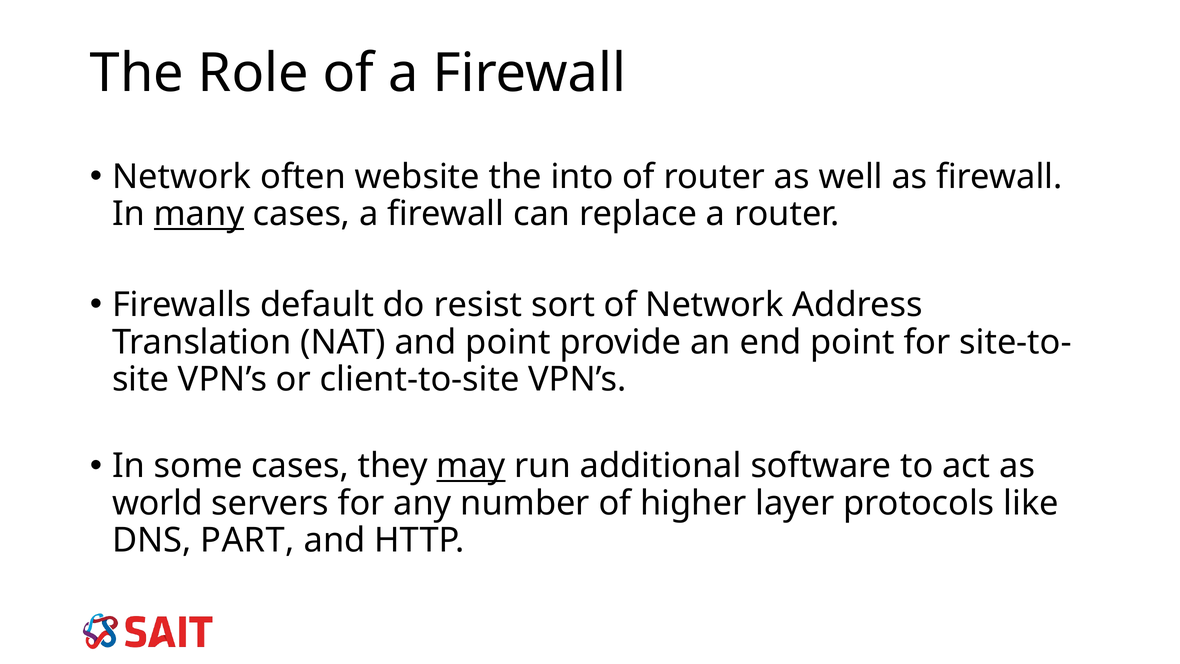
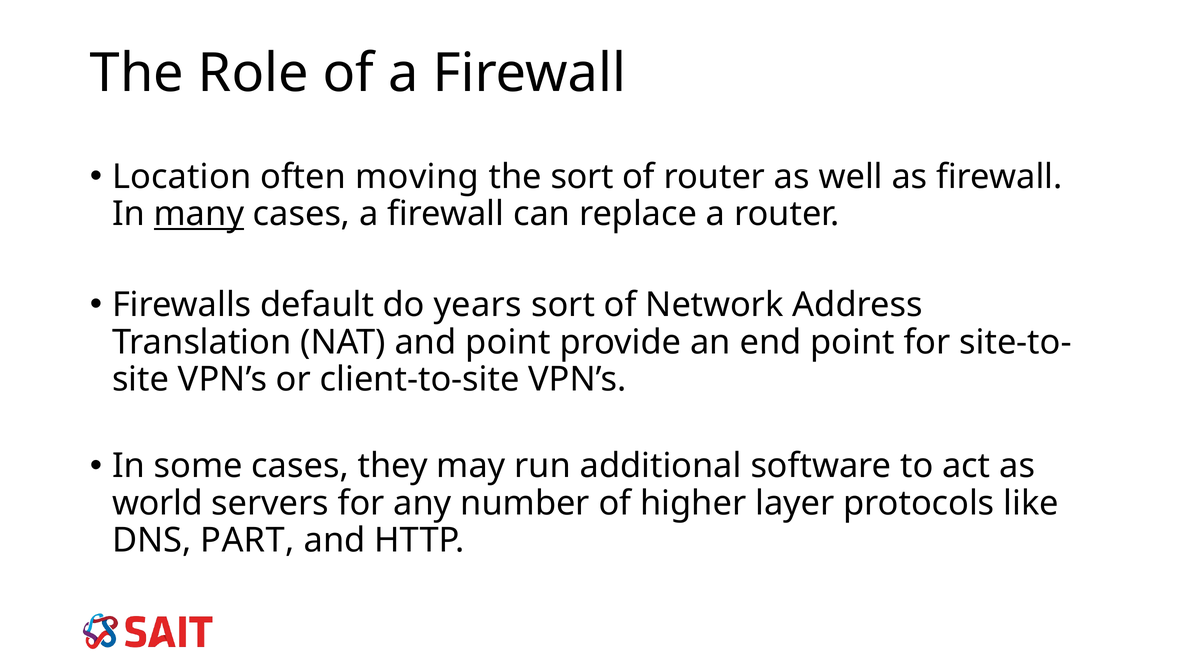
Network at (182, 177): Network -> Location
website: website -> moving
the into: into -> sort
resist: resist -> years
may underline: present -> none
